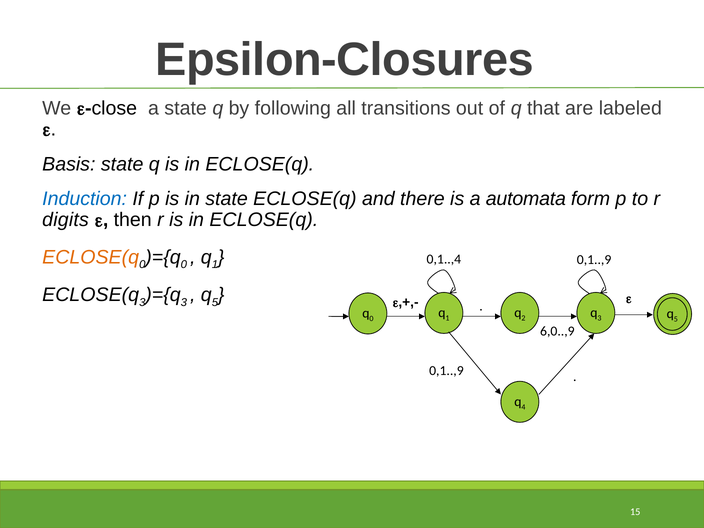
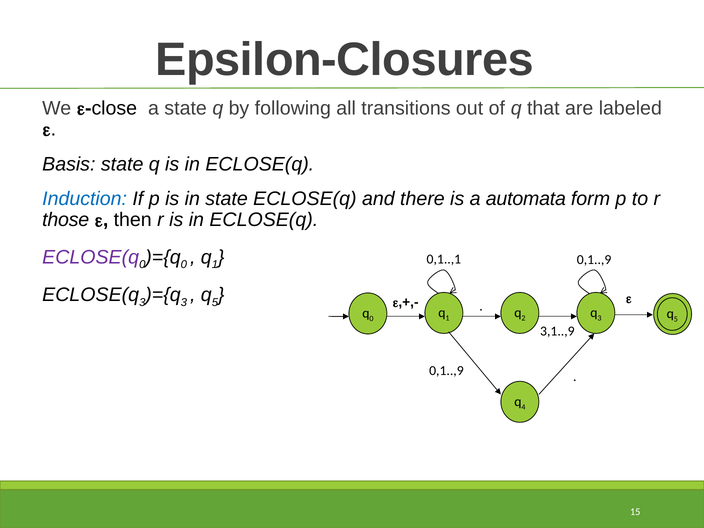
digits: digits -> those
ECLOSE(q at (91, 257) colour: orange -> purple
0,1..,4: 0,1..,4 -> 0,1..,1
6,0..,9: 6,0..,9 -> 3,1..,9
